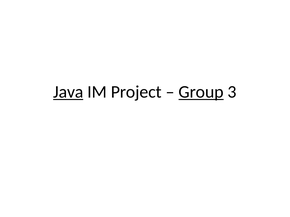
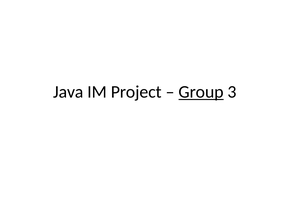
Java underline: present -> none
